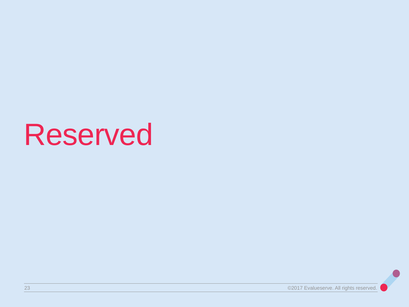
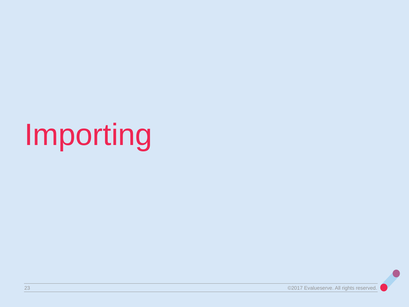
Reserved at (89, 135): Reserved -> Importing
